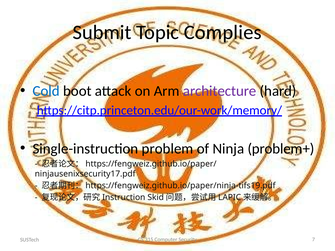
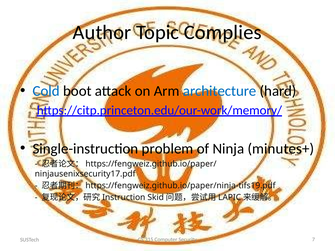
Submit: Submit -> Author
architecture colour: purple -> blue
problem+: problem+ -> minutes+
